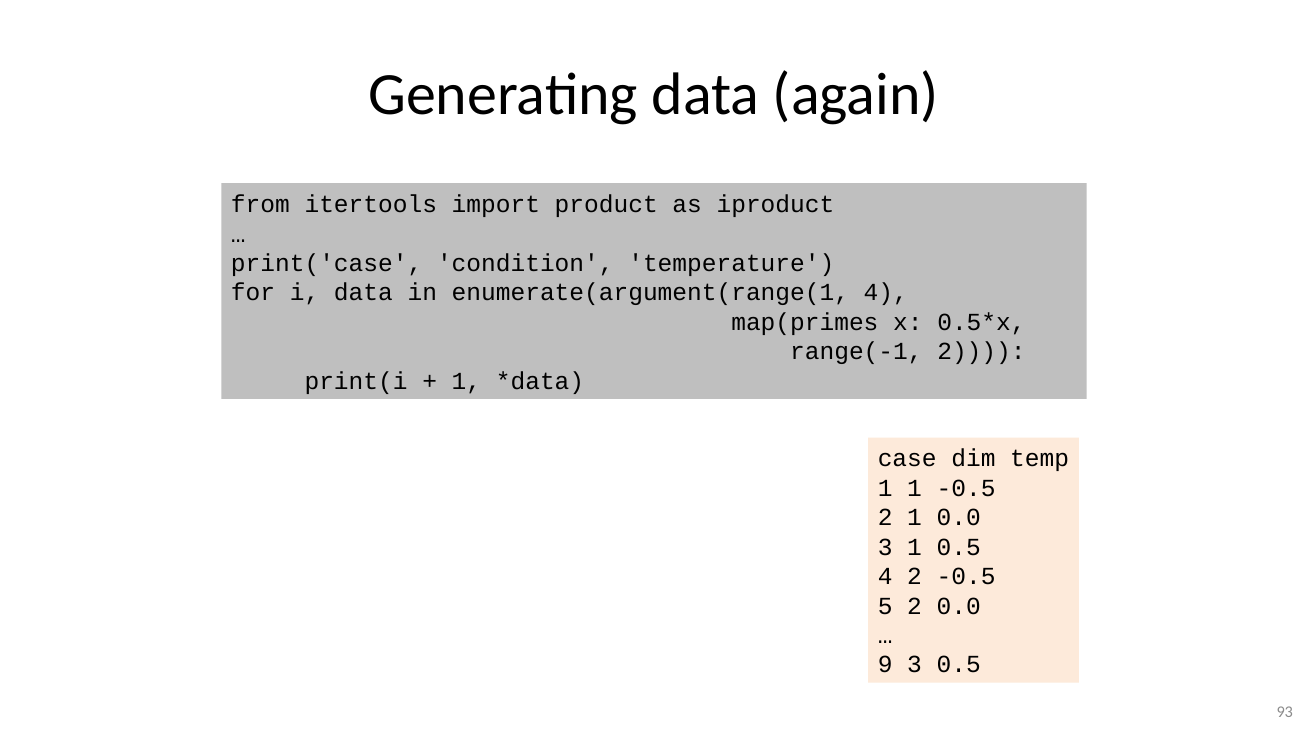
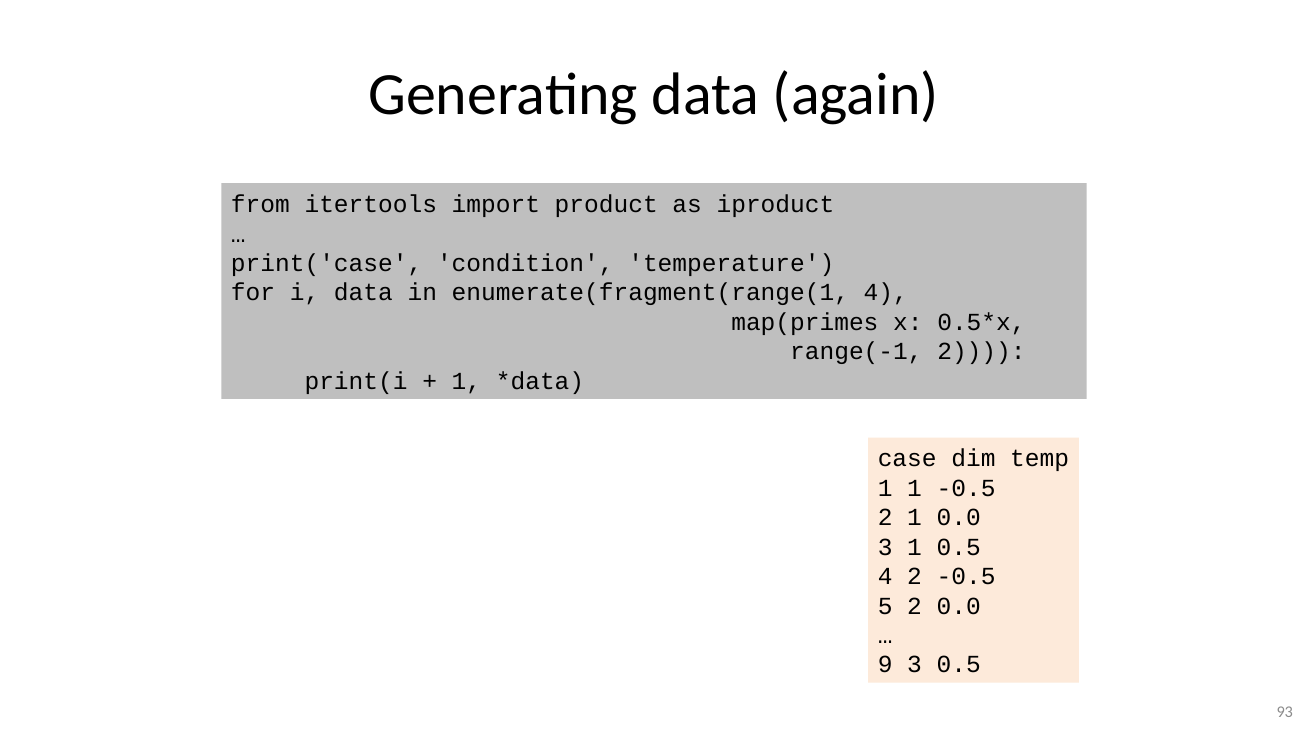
enumerate(argument(range(1: enumerate(argument(range(1 -> enumerate(fragment(range(1
